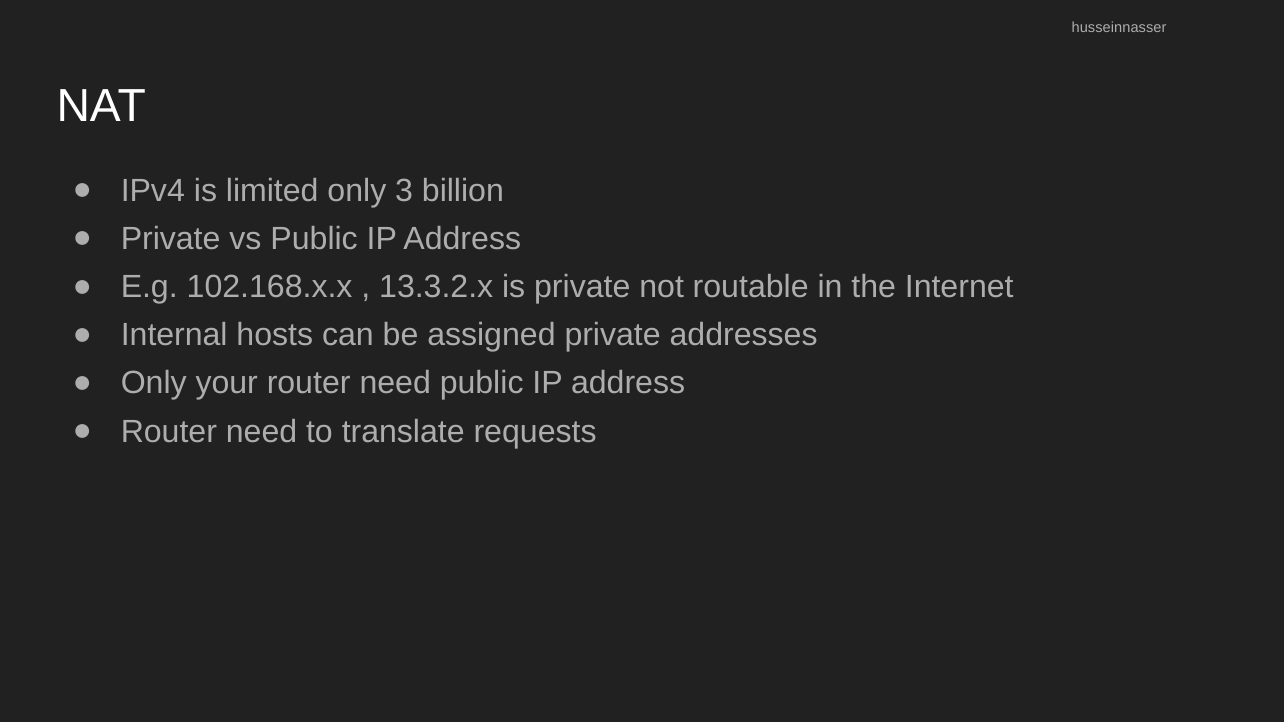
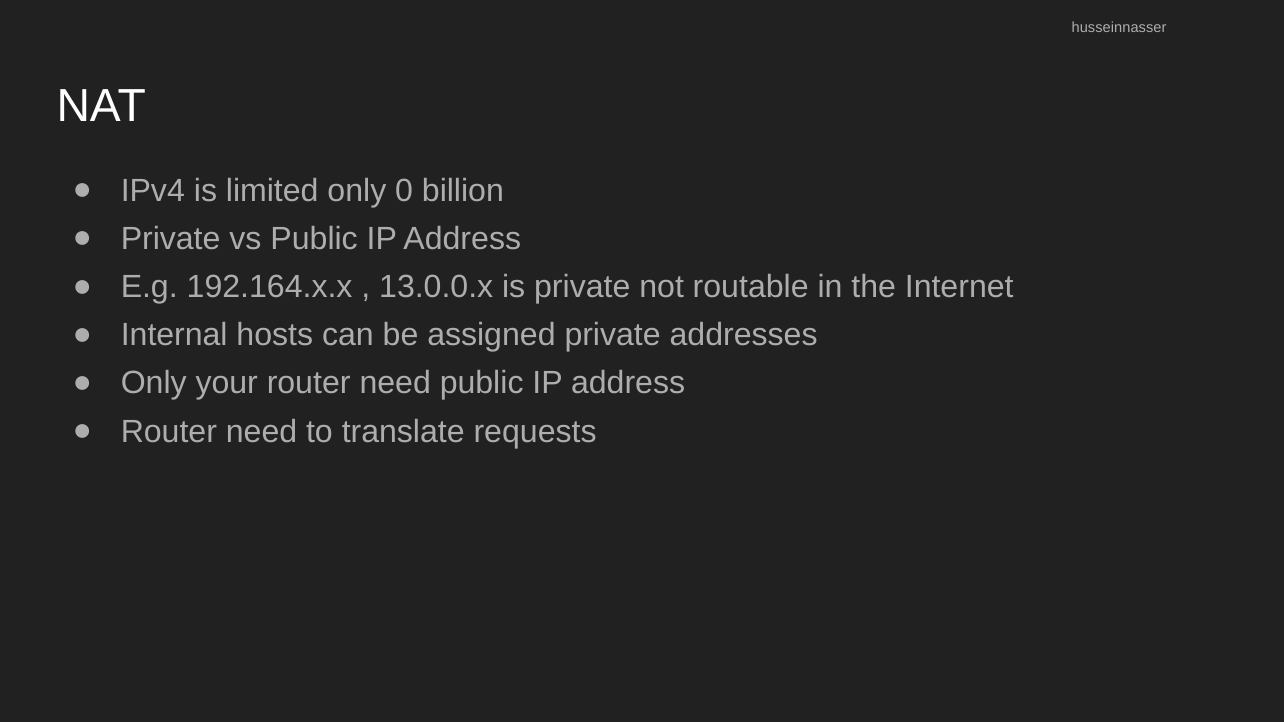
3: 3 -> 0
102.168.x.x: 102.168.x.x -> 192.164.x.x
13.3.2.x: 13.3.2.x -> 13.0.0.x
